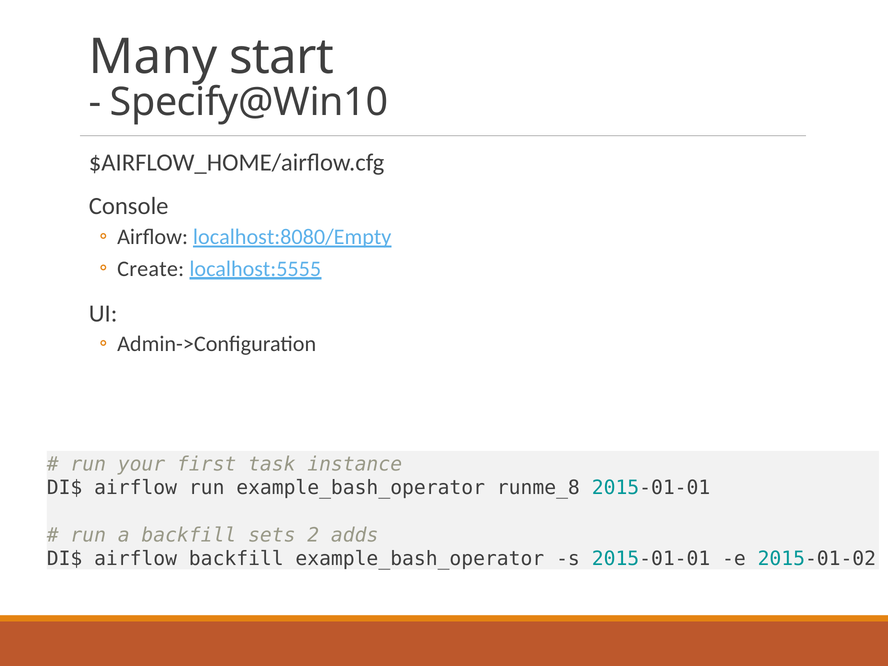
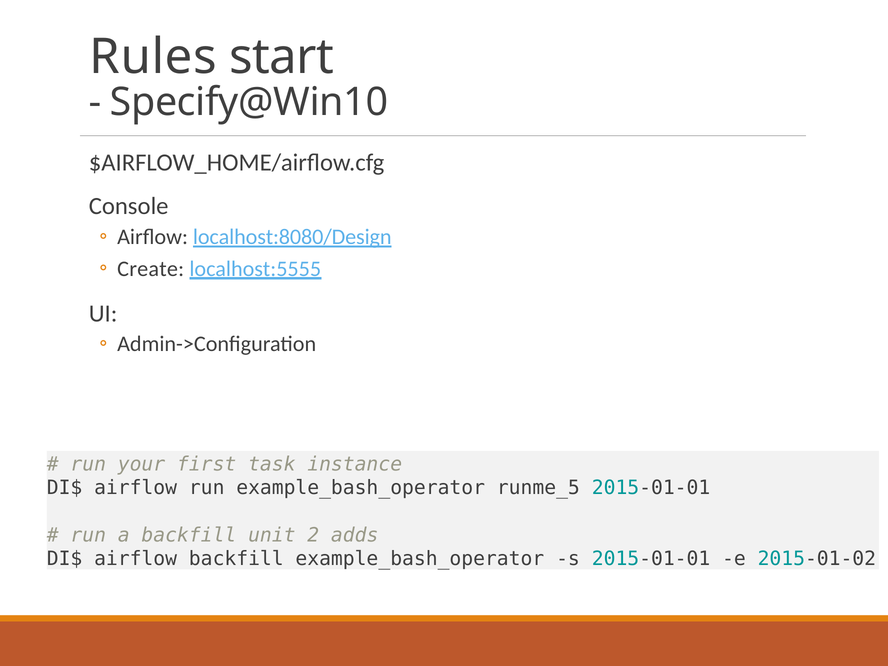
Many: Many -> Rules
localhost:8080/Empty: localhost:8080/Empty -> localhost:8080/Design
runme_8: runme_8 -> runme_5
sets: sets -> unit
